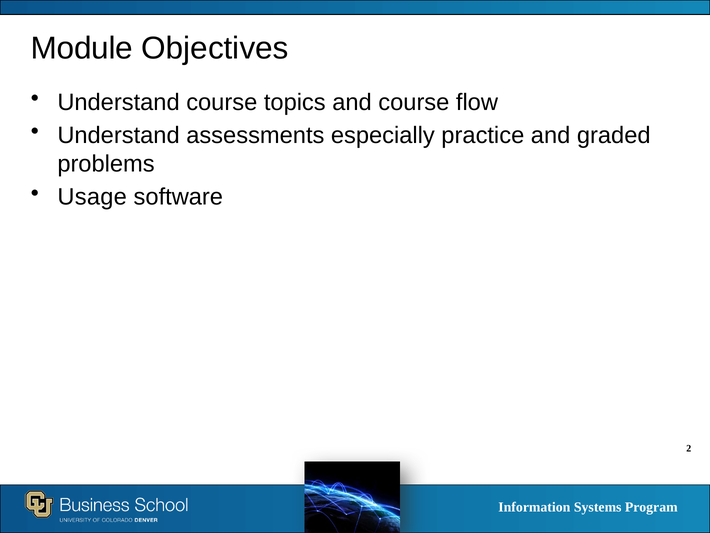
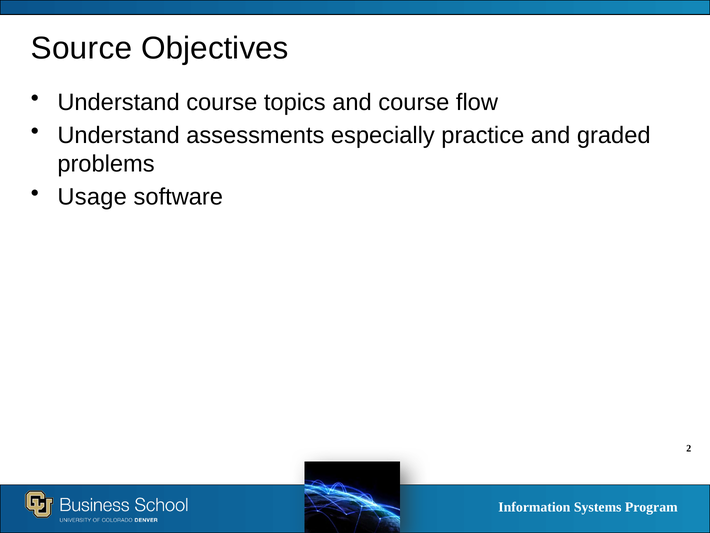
Module: Module -> Source
